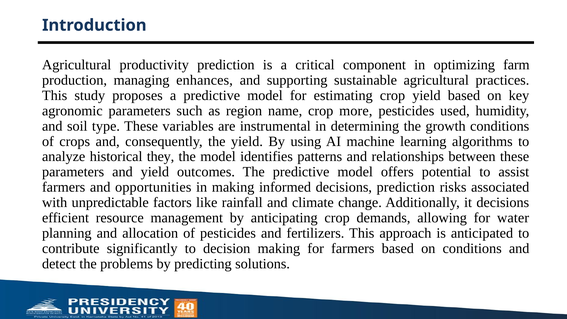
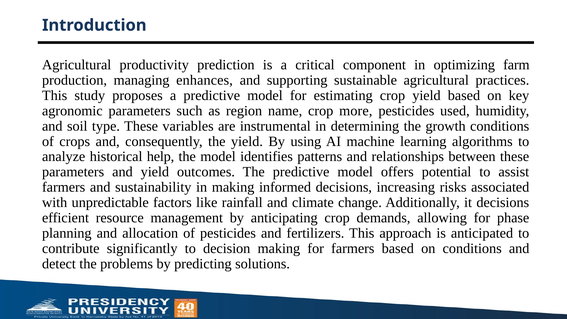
they: they -> help
opportunities: opportunities -> sustainability
decisions prediction: prediction -> increasing
water: water -> phase
